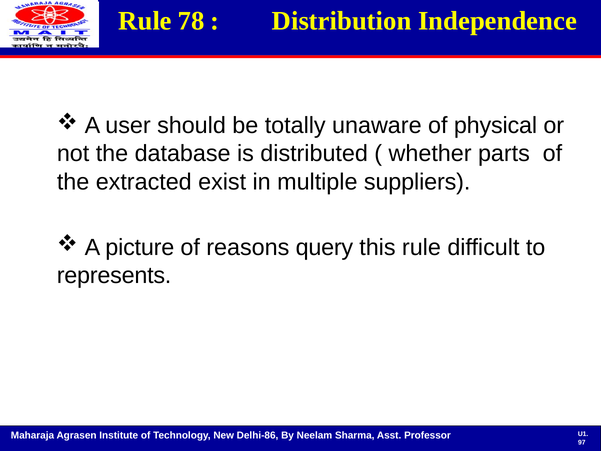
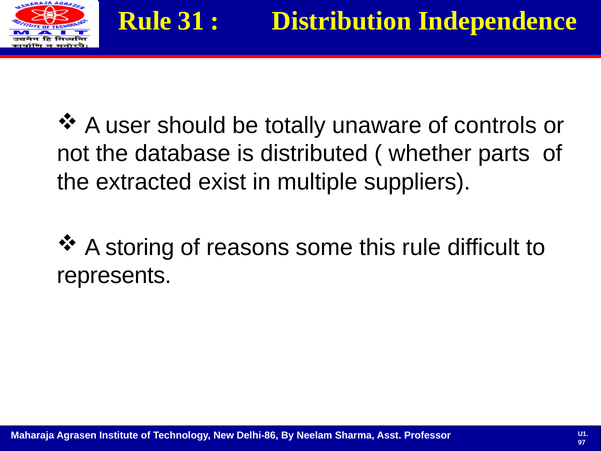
78: 78 -> 31
physical: physical -> controls
picture: picture -> storing
query: query -> some
